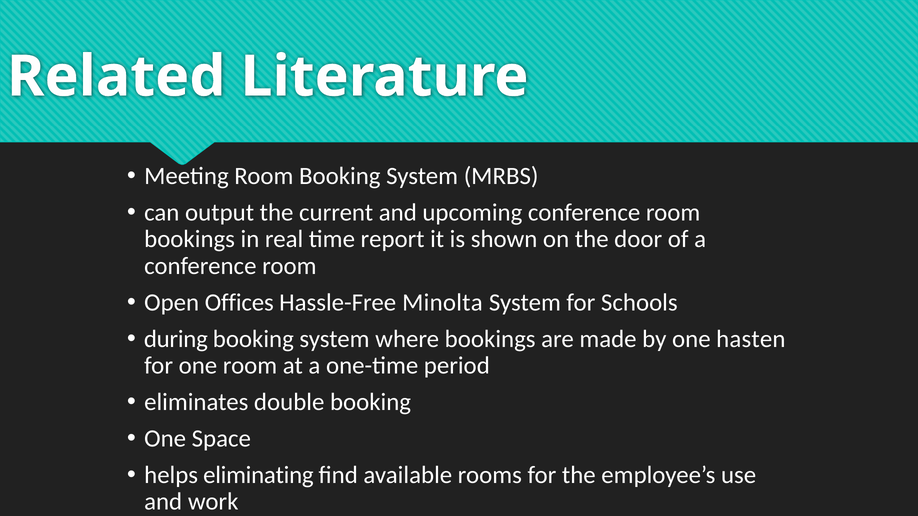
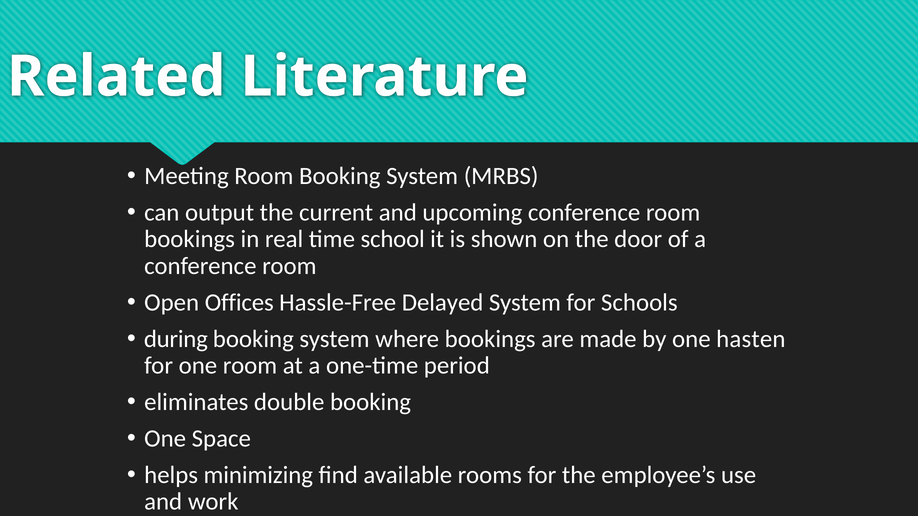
report: report -> school
Minolta: Minolta -> Delayed
eliminating: eliminating -> minimizing
